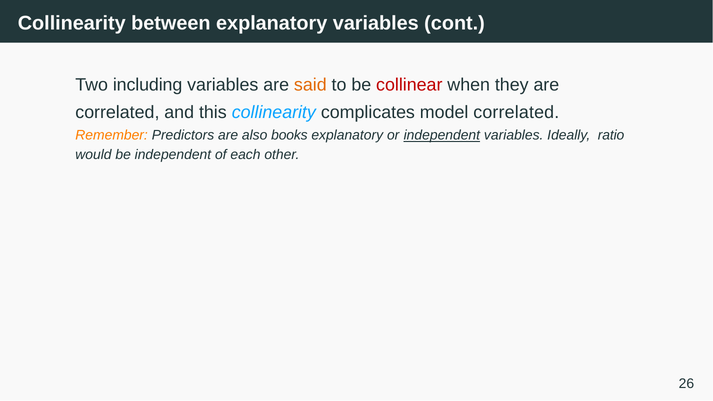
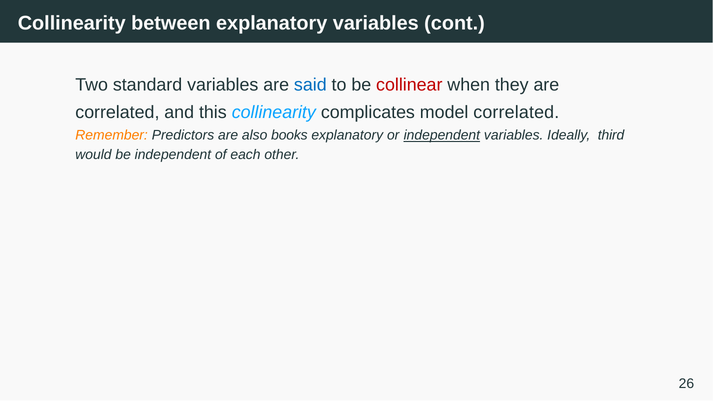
including: including -> standard
said colour: orange -> blue
ratio: ratio -> third
